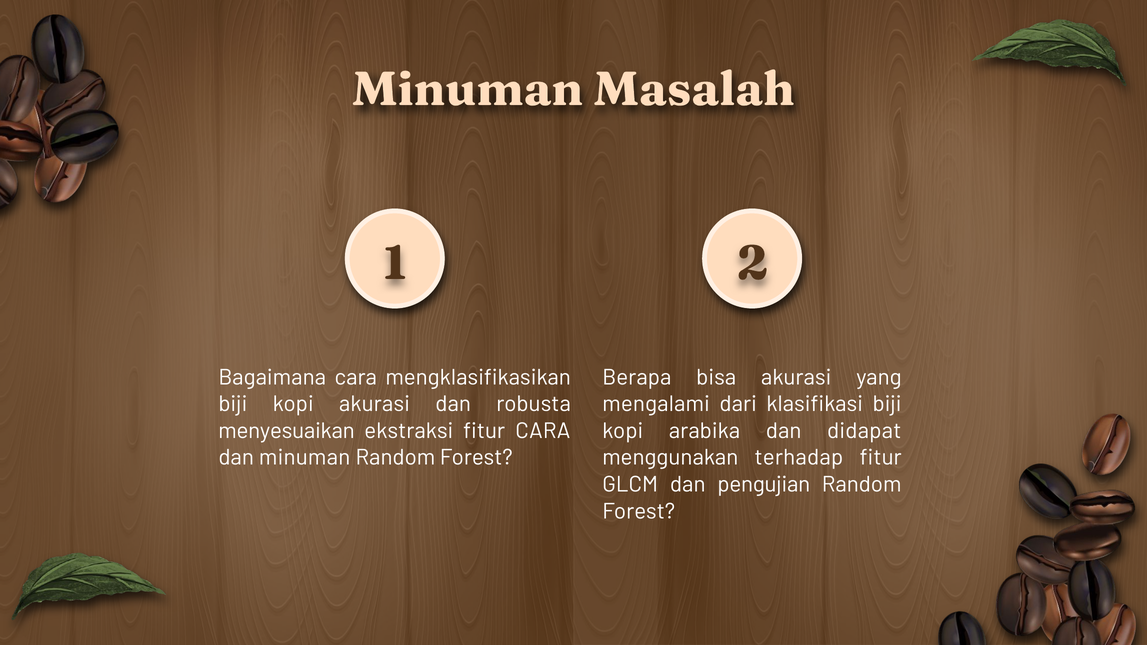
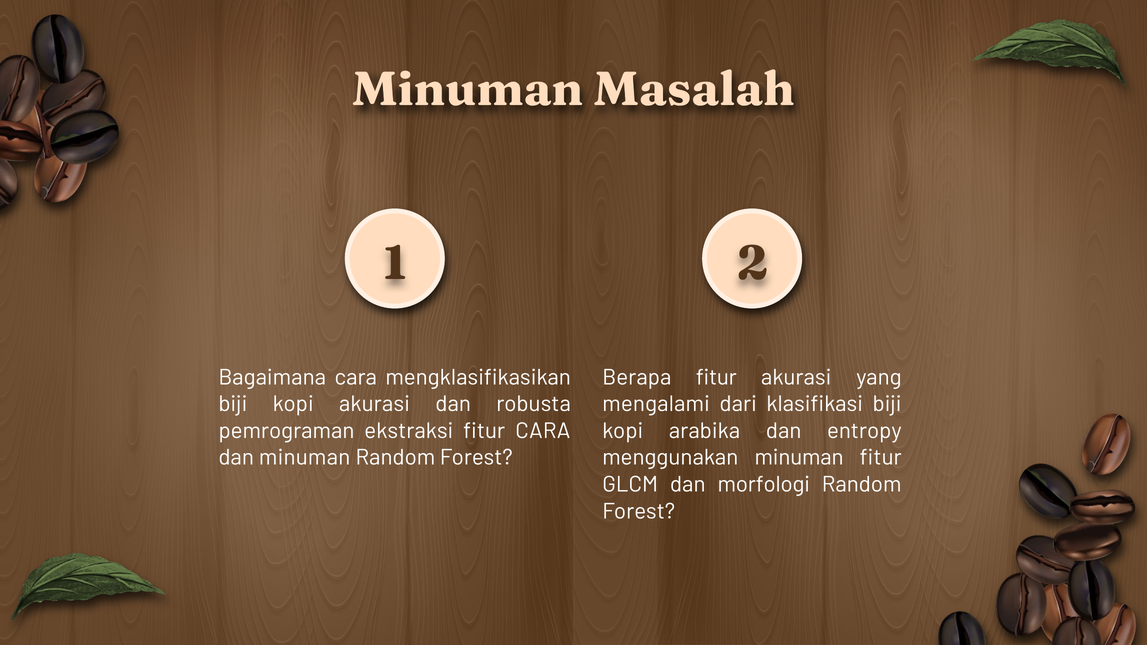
Berapa bisa: bisa -> fitur
menyesuaikan: menyesuaikan -> pemrograman
didapat: didapat -> entropy
menggunakan terhadap: terhadap -> minuman
pengujian: pengujian -> morfologi
